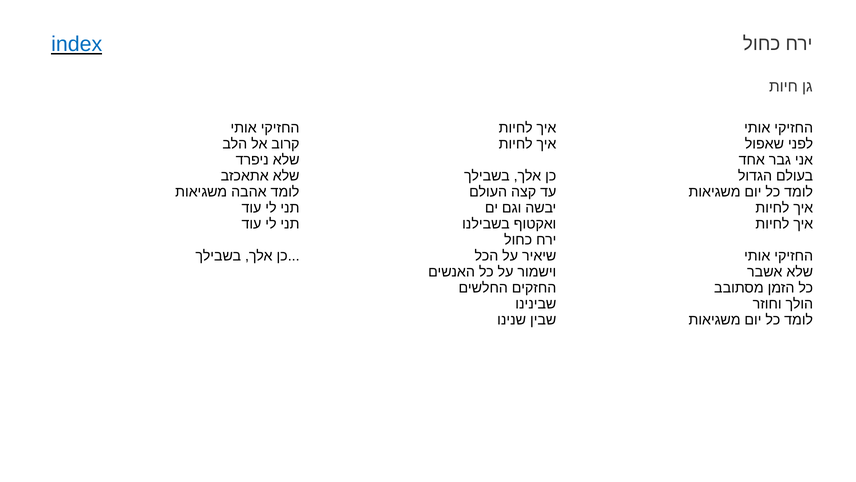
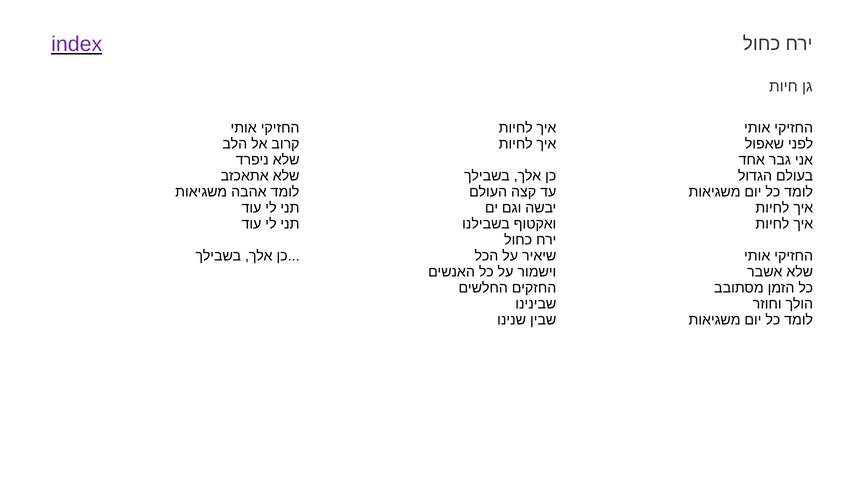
index colour: blue -> purple
